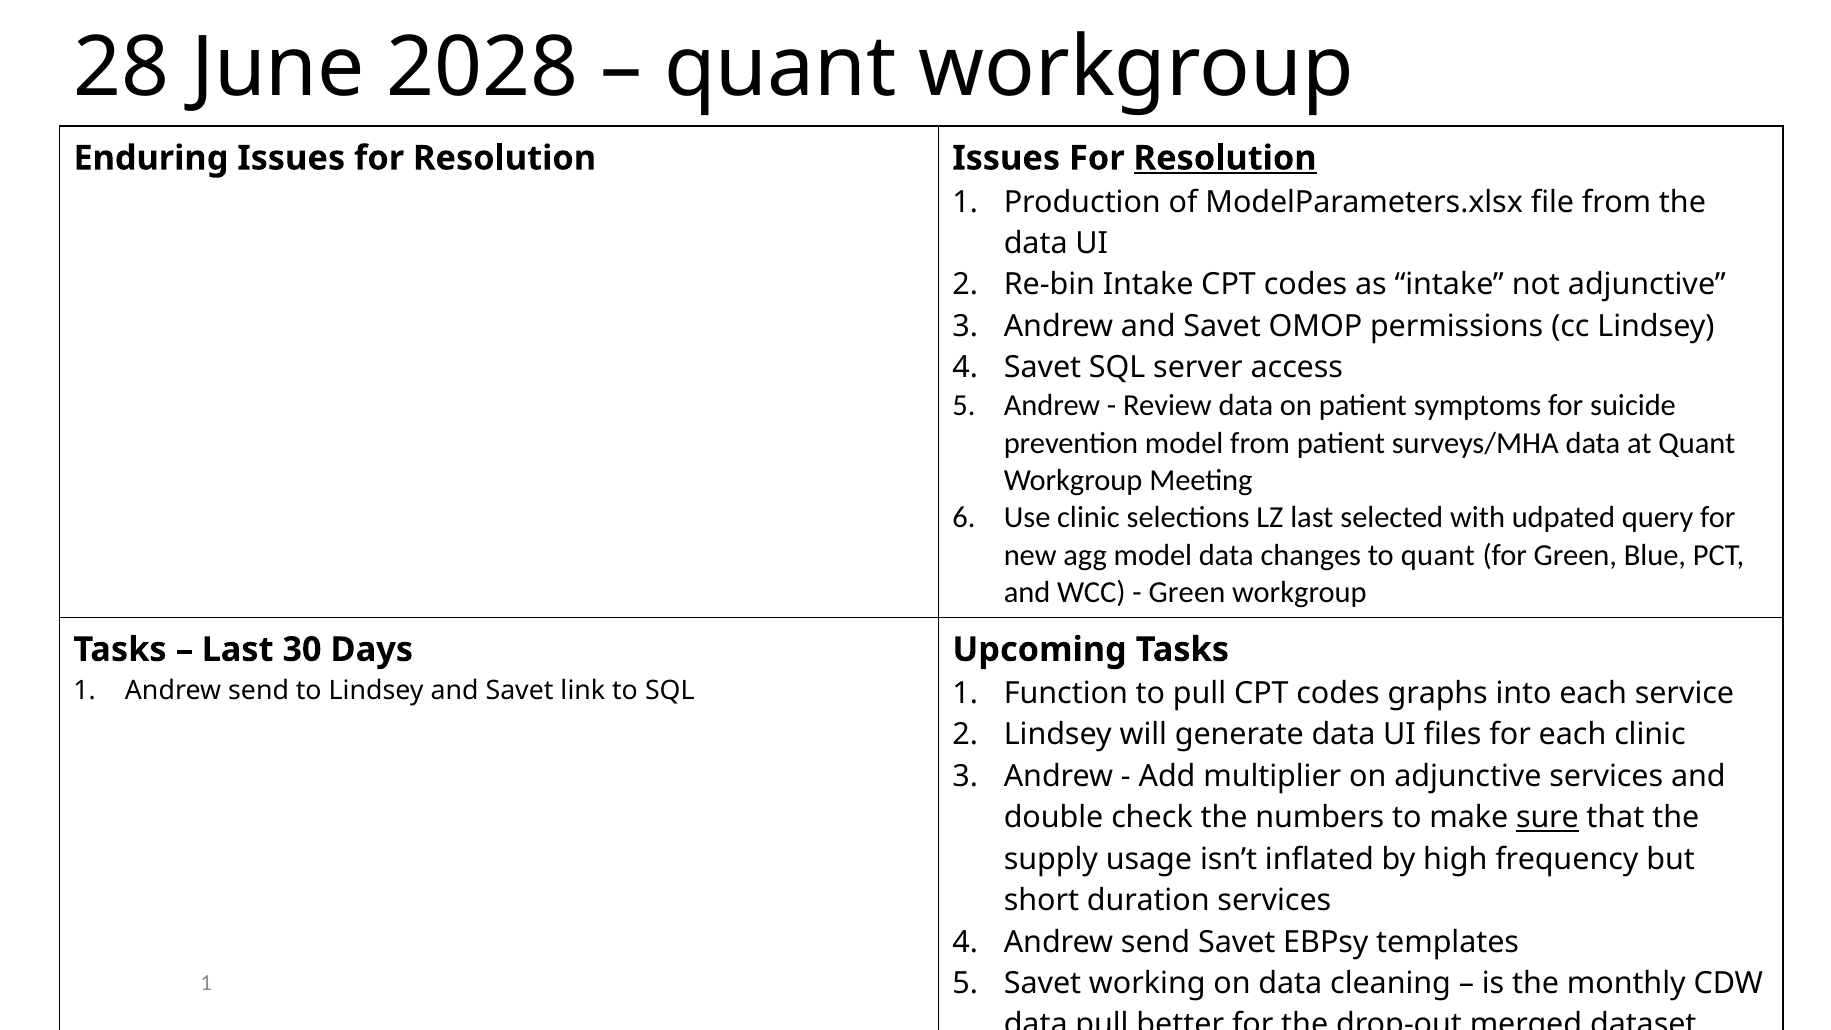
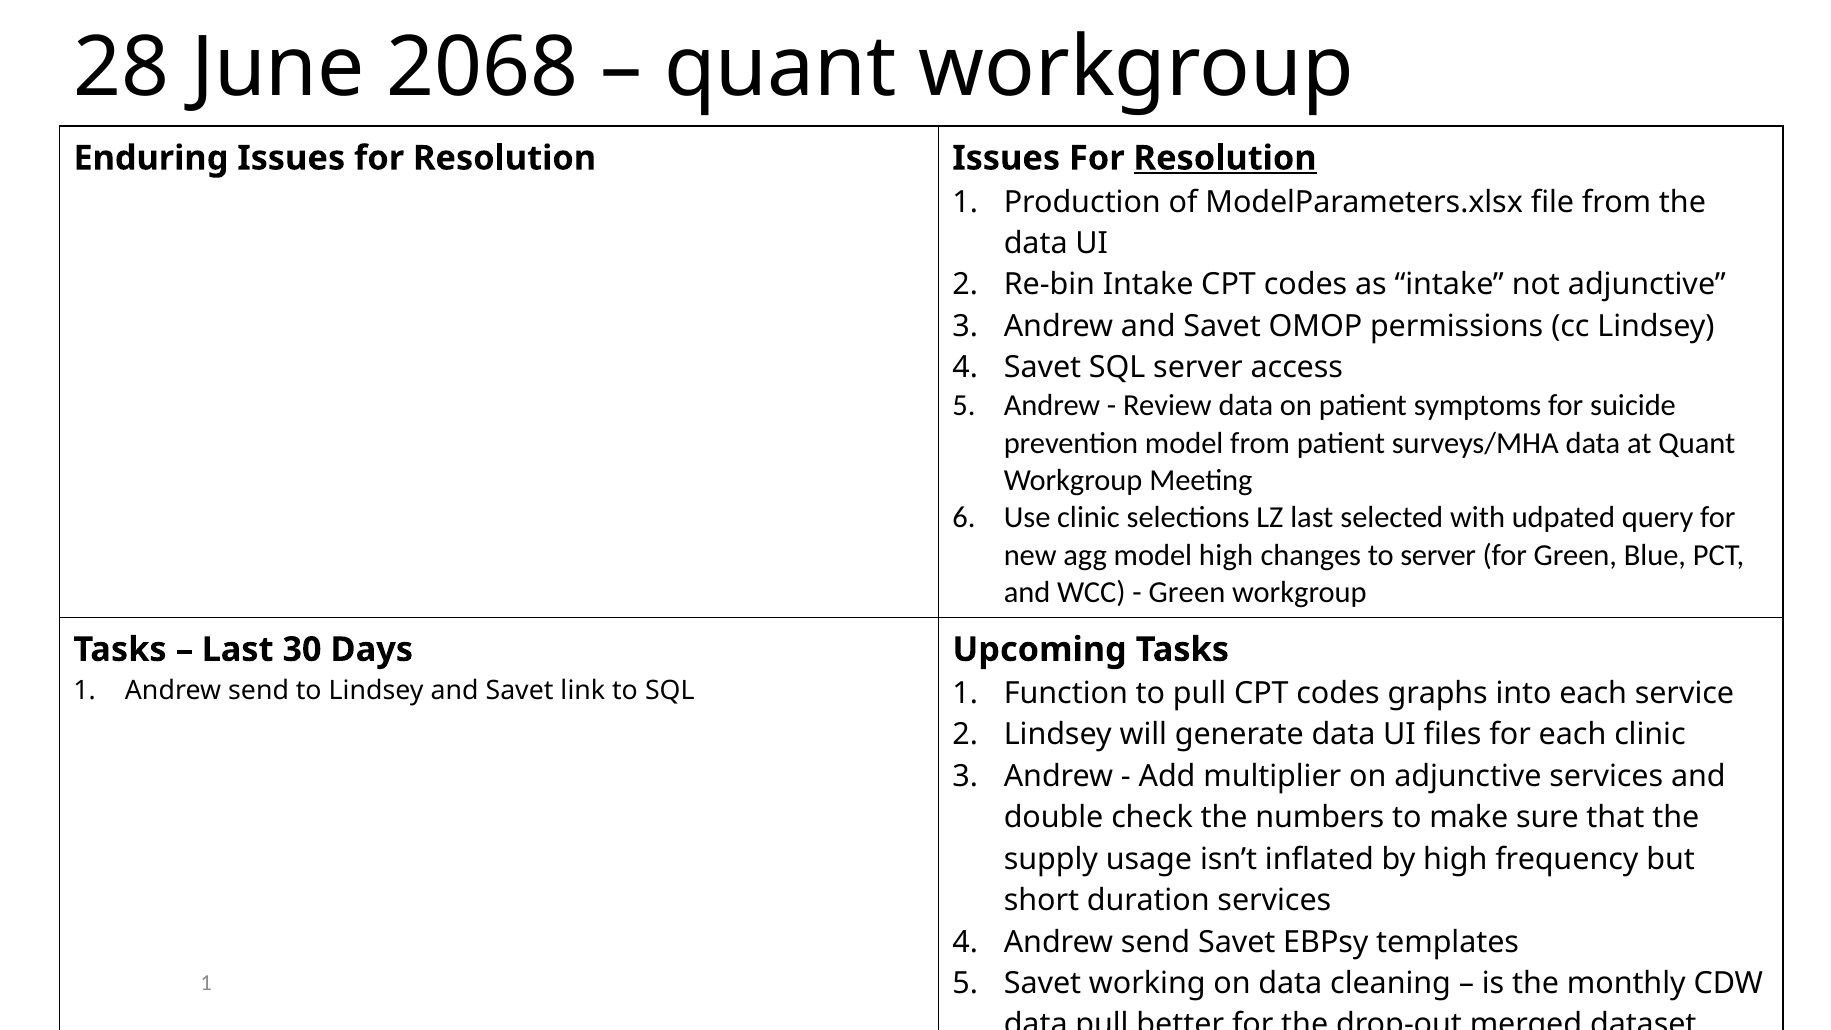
2028: 2028 -> 2068
model data: data -> high
to quant: quant -> server
sure underline: present -> none
